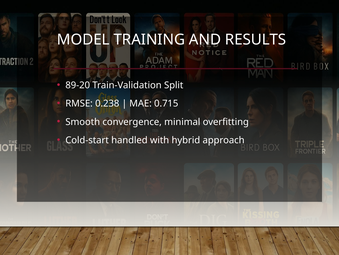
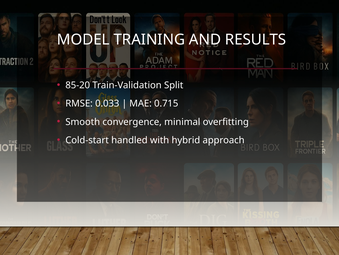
89-20: 89-20 -> 85-20
0.238: 0.238 -> 0.033
